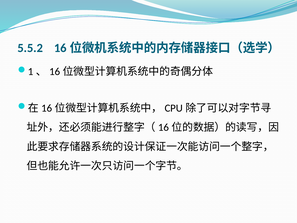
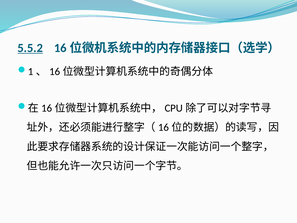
5.5.2 underline: none -> present
